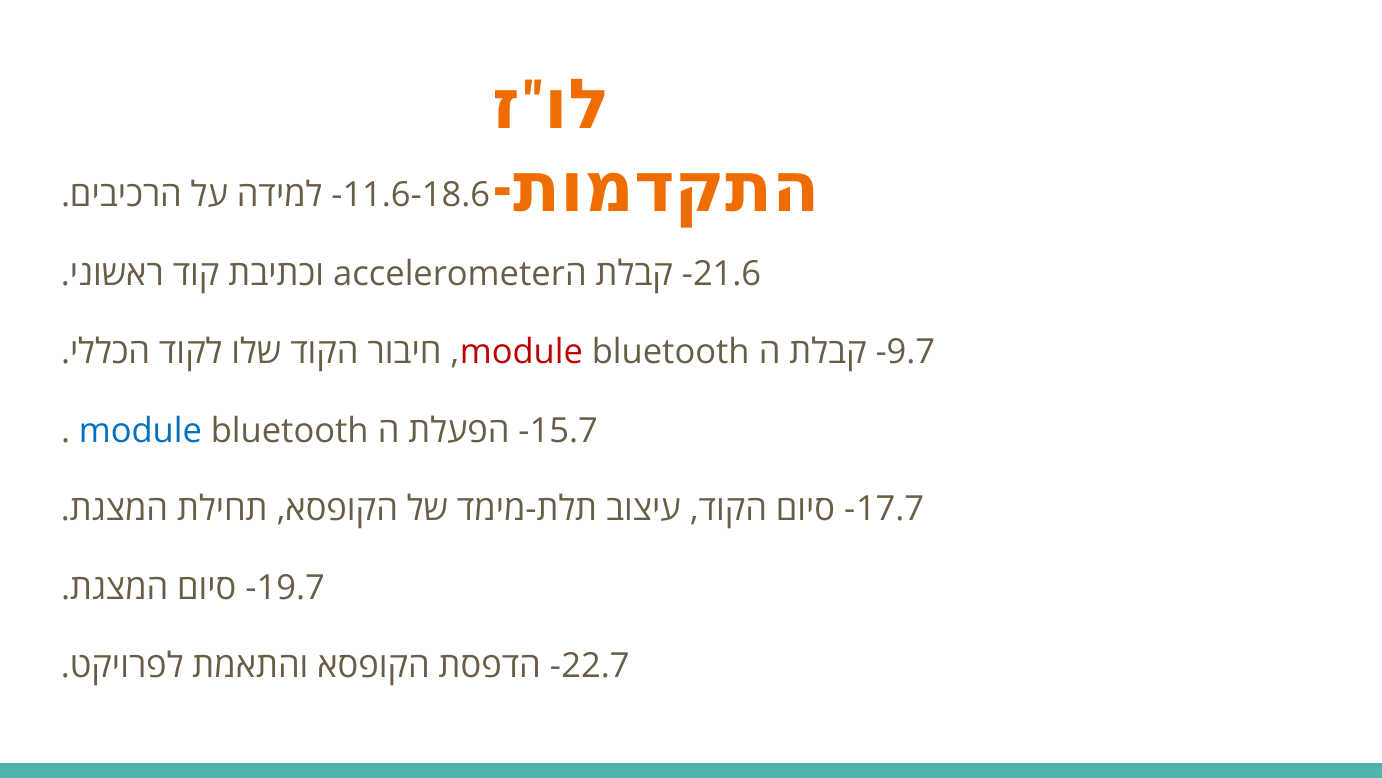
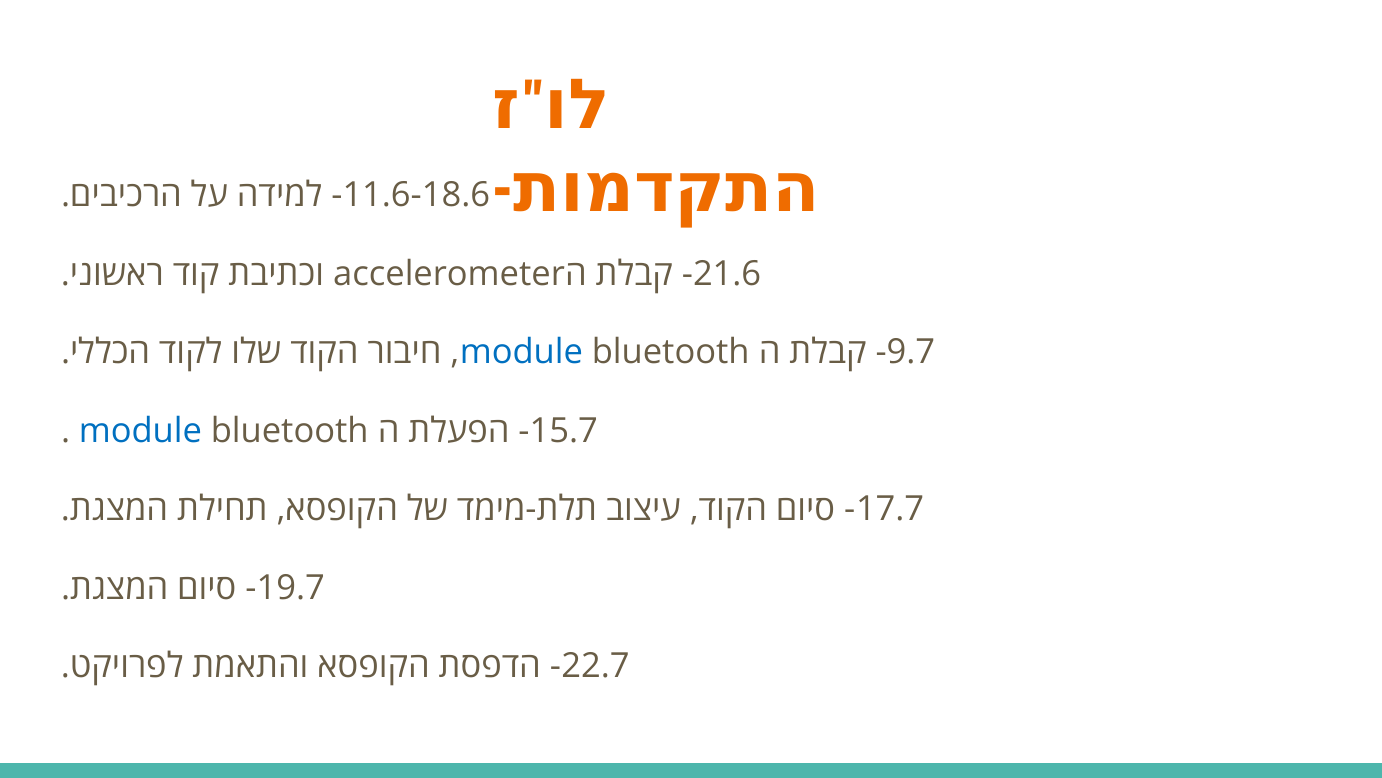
module at (521, 352) colour: red -> blue
